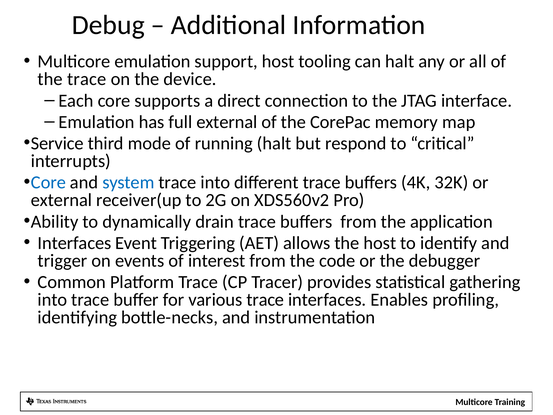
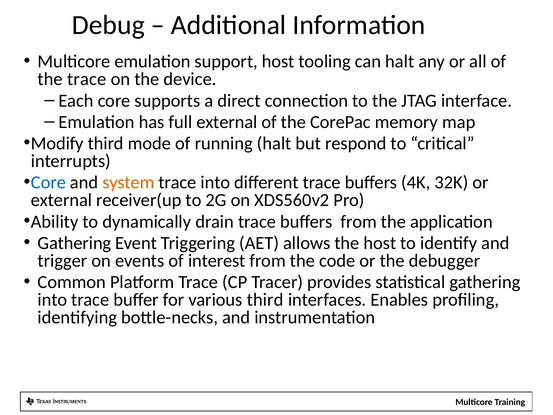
Service: Service -> Modify
system colour: blue -> orange
Interfaces at (74, 243): Interfaces -> Gathering
various trace: trace -> third
